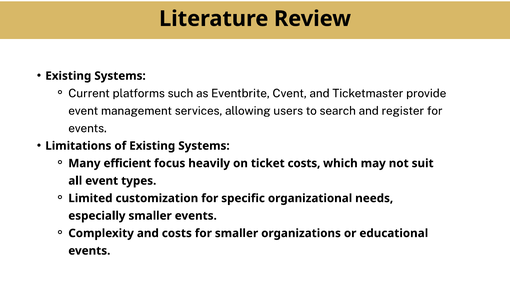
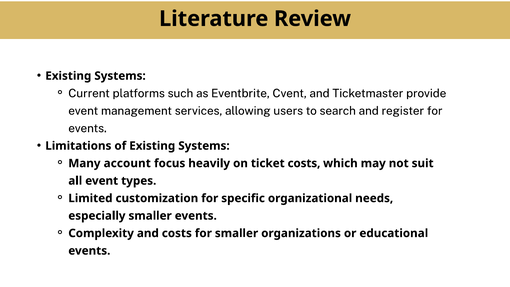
efficient: efficient -> account
